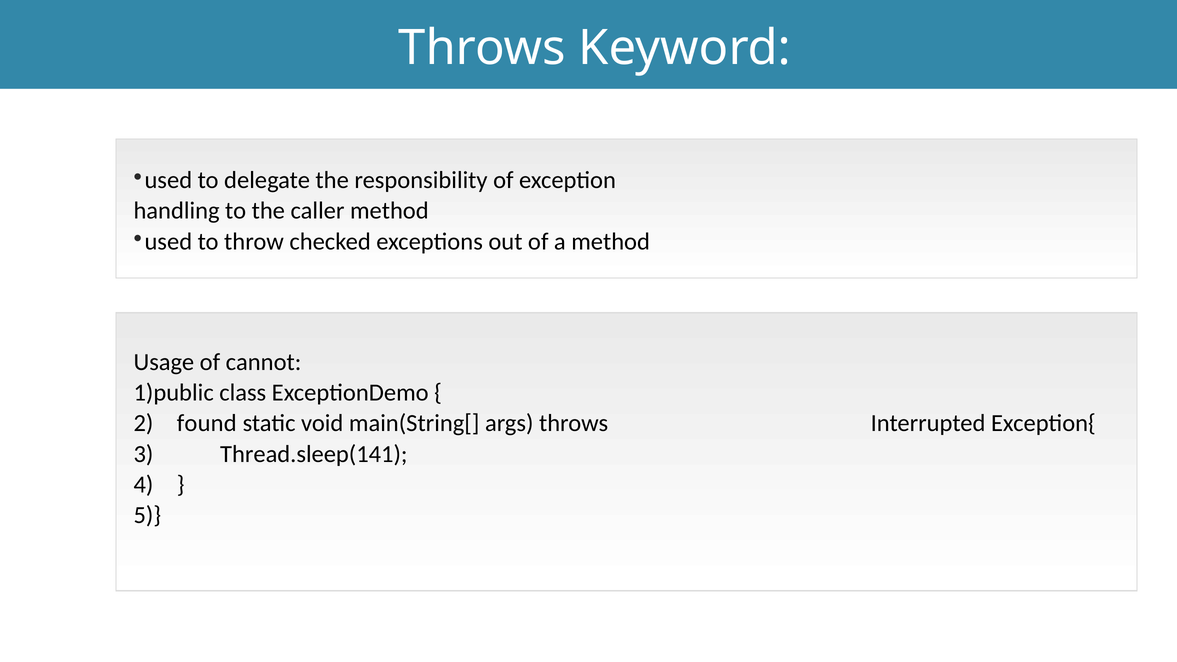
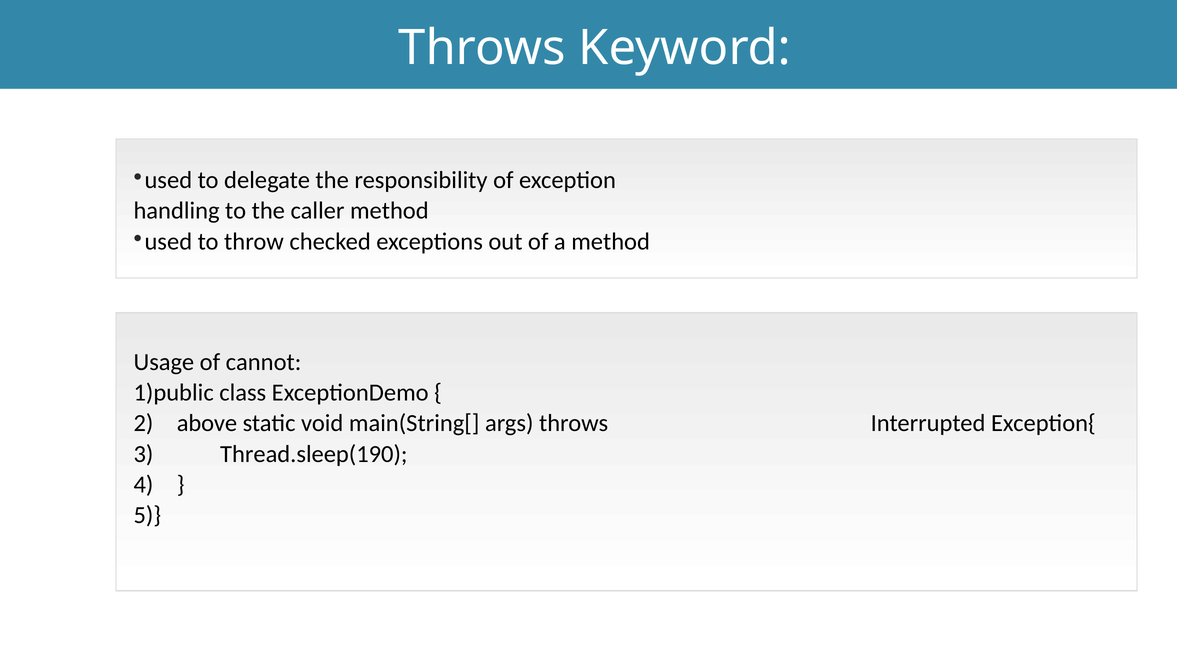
found: found -> above
Thread.sleep(141: Thread.sleep(141 -> Thread.sleep(190
